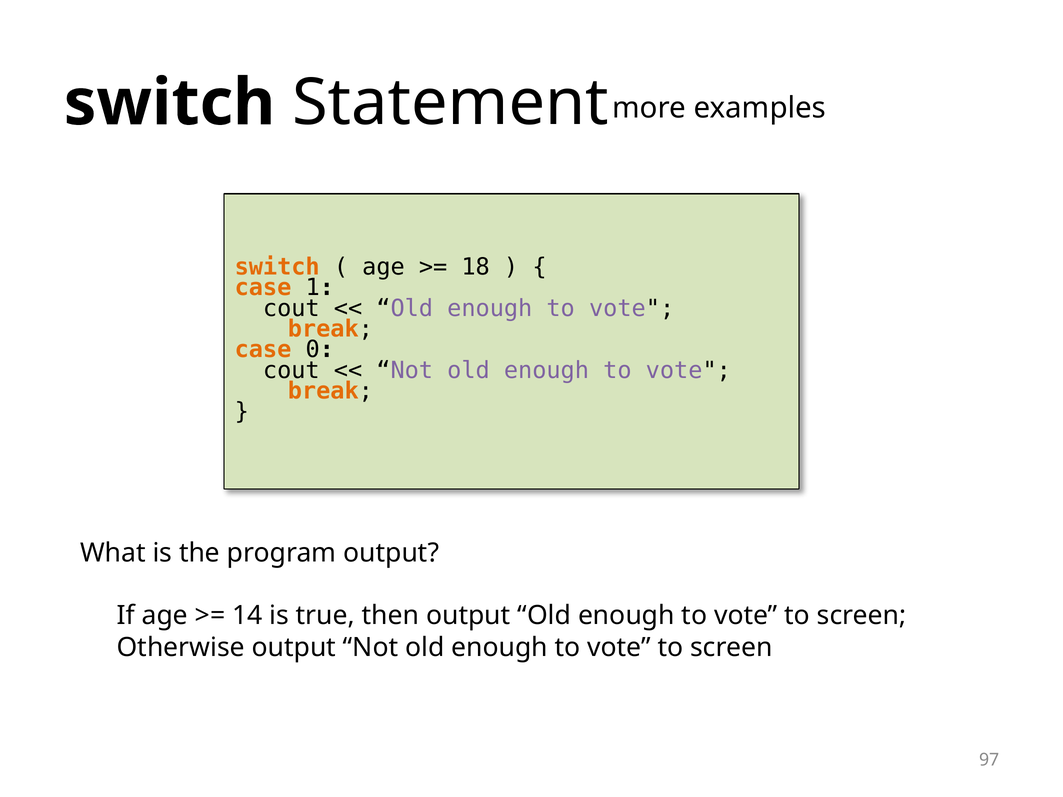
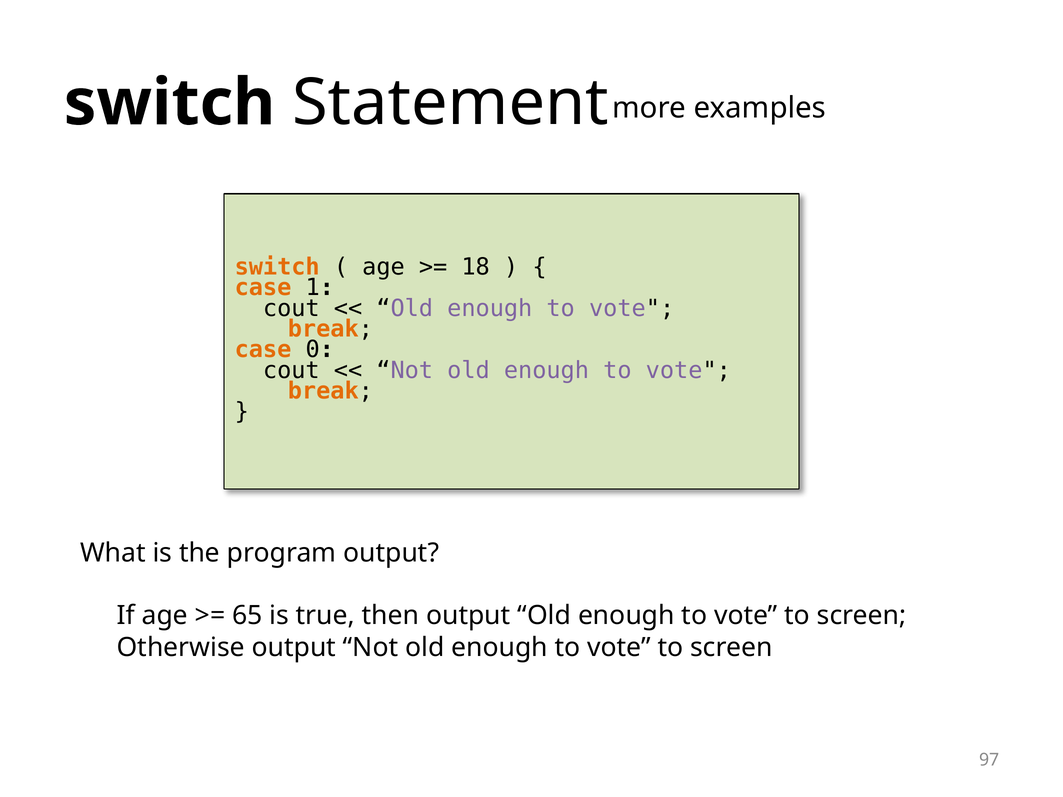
14: 14 -> 65
